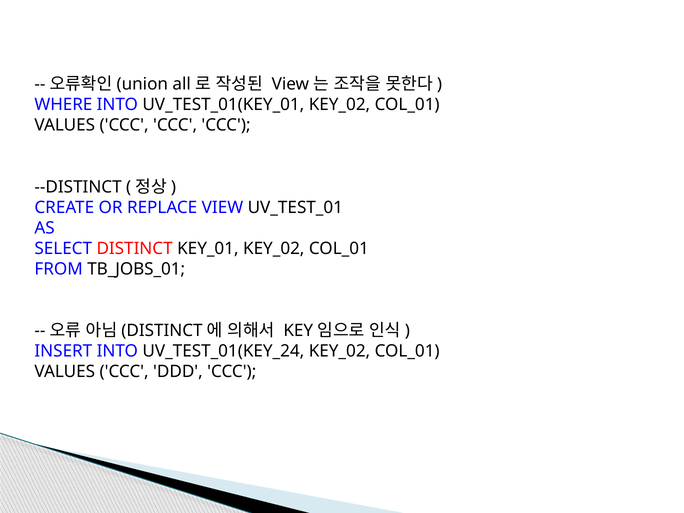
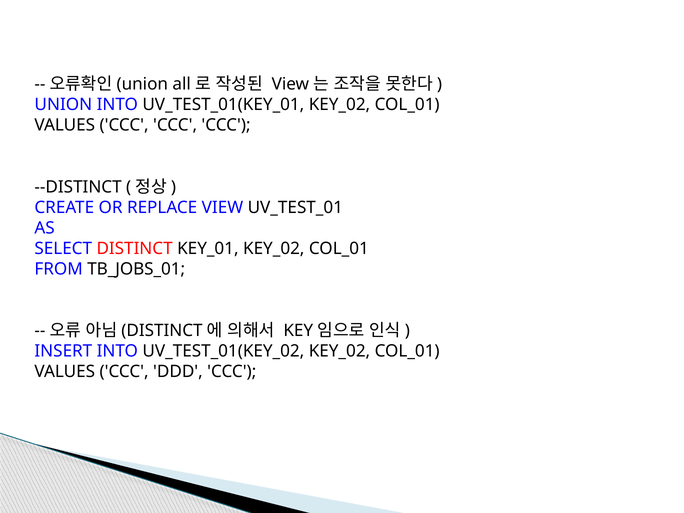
WHERE: WHERE -> UNION
UV_TEST_01(KEY_24: UV_TEST_01(KEY_24 -> UV_TEST_01(KEY_02
